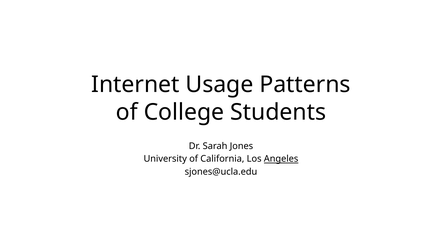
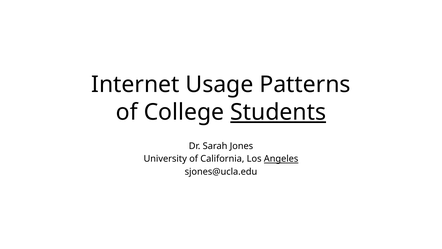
Students underline: none -> present
